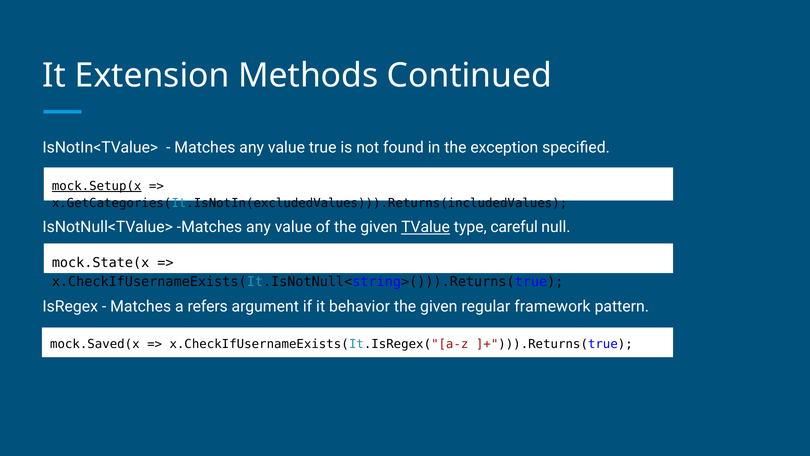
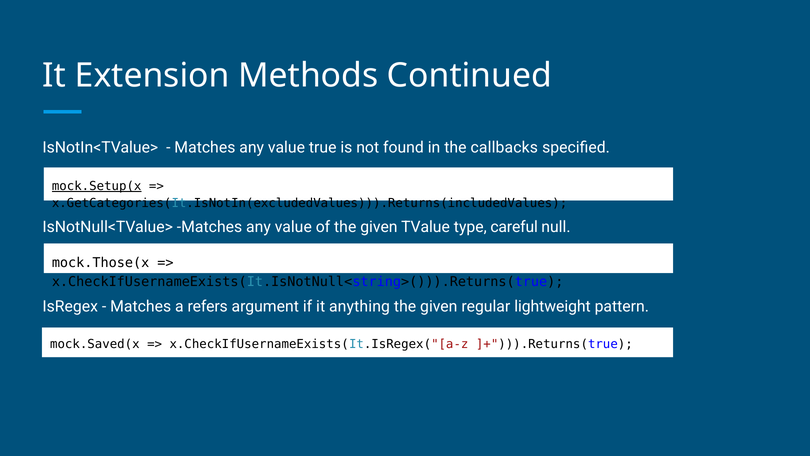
exception: exception -> callbacks
TValue underline: present -> none
mock.State(x: mock.State(x -> mock.Those(x
behavior: behavior -> anything
framework: framework -> lightweight
